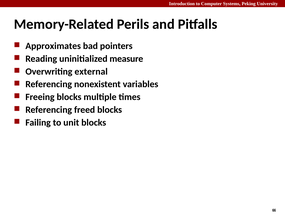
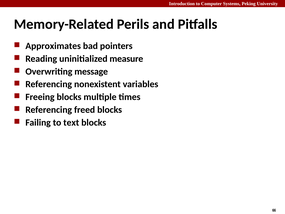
external: external -> message
unit: unit -> text
